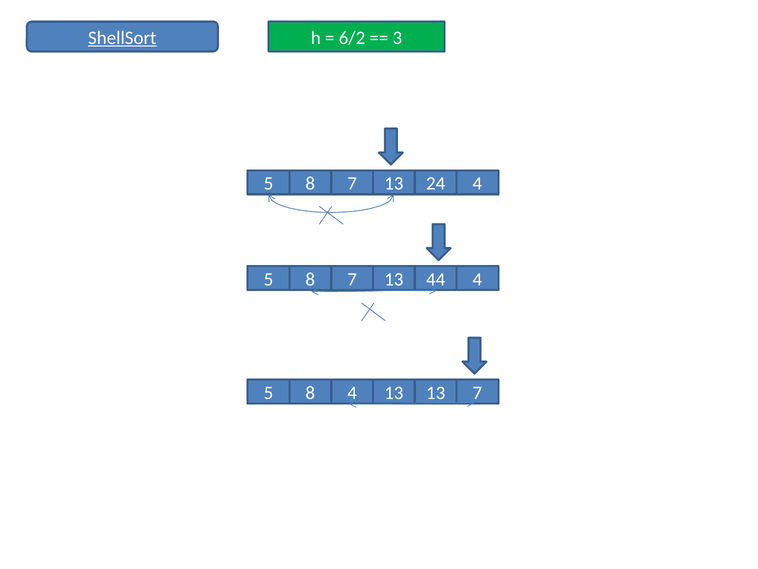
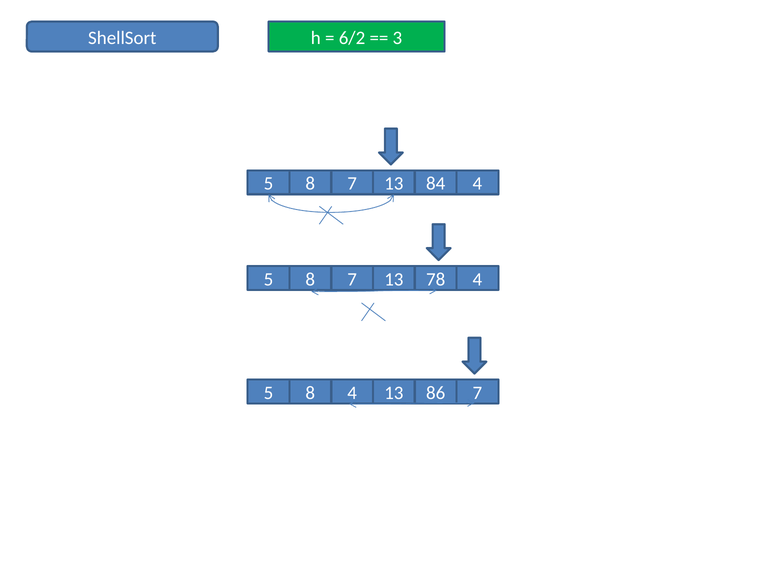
ShellSort underline: present -> none
24: 24 -> 84
44: 44 -> 78
13 13: 13 -> 86
